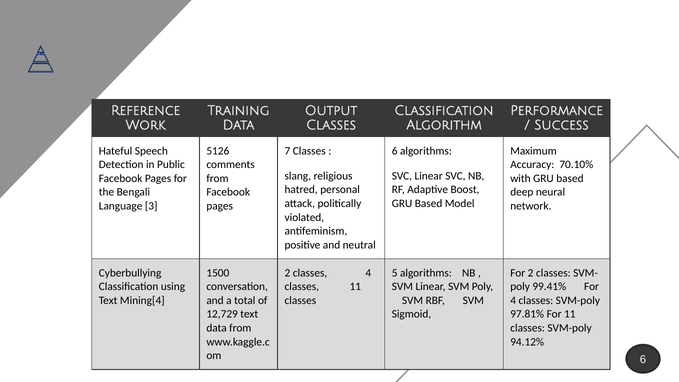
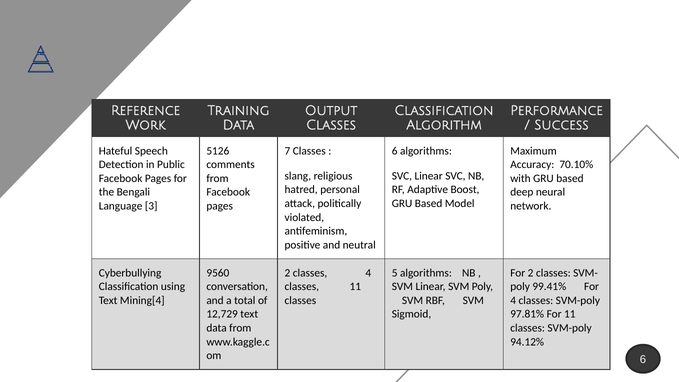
1500: 1500 -> 9560
